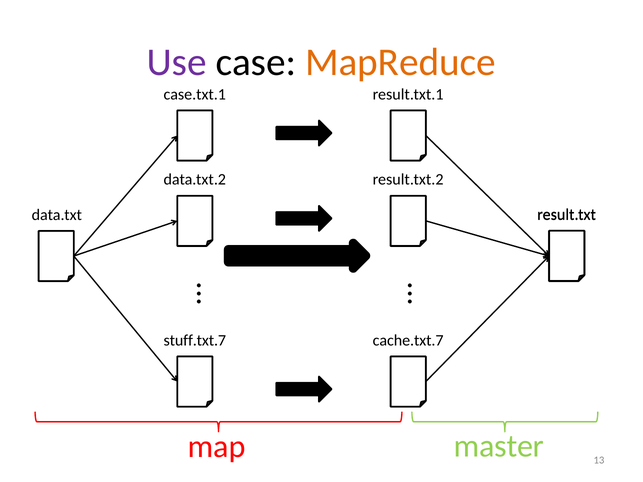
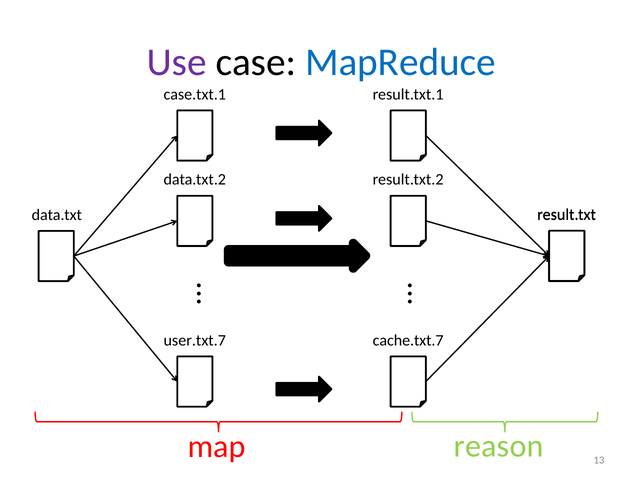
MapReduce colour: orange -> blue
stuff.txt.7: stuff.txt.7 -> user.txt.7
master: master -> reason
